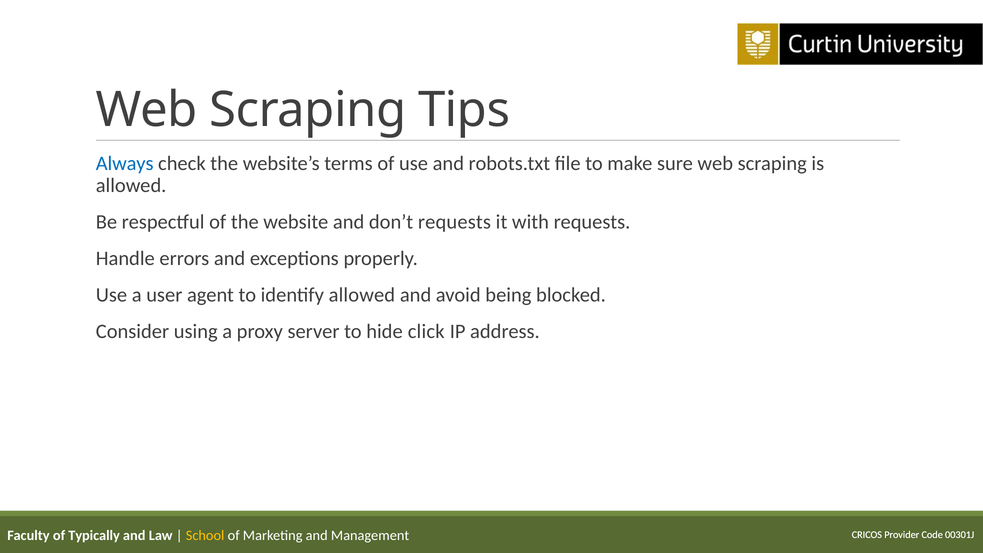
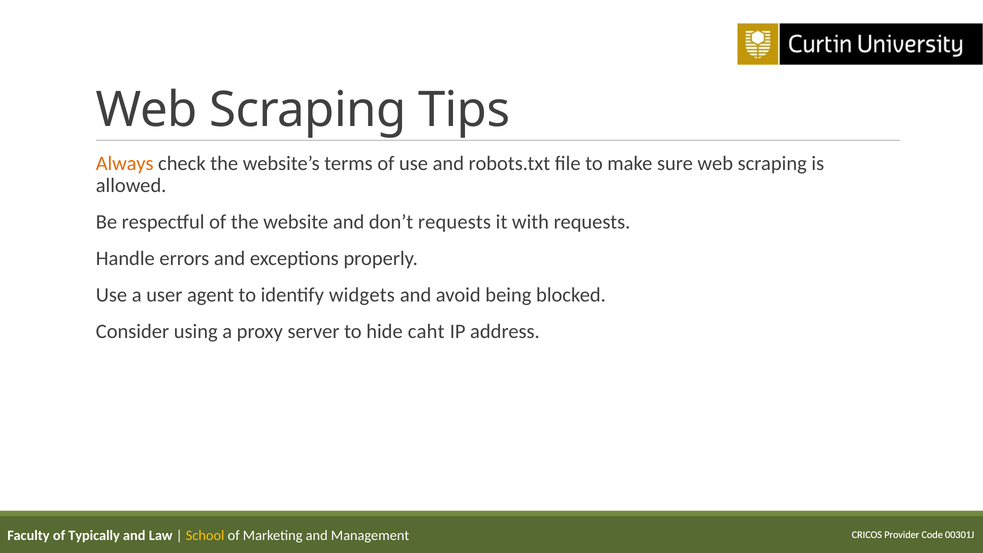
Always colour: blue -> orange
identify allowed: allowed -> widgets
click: click -> caht
